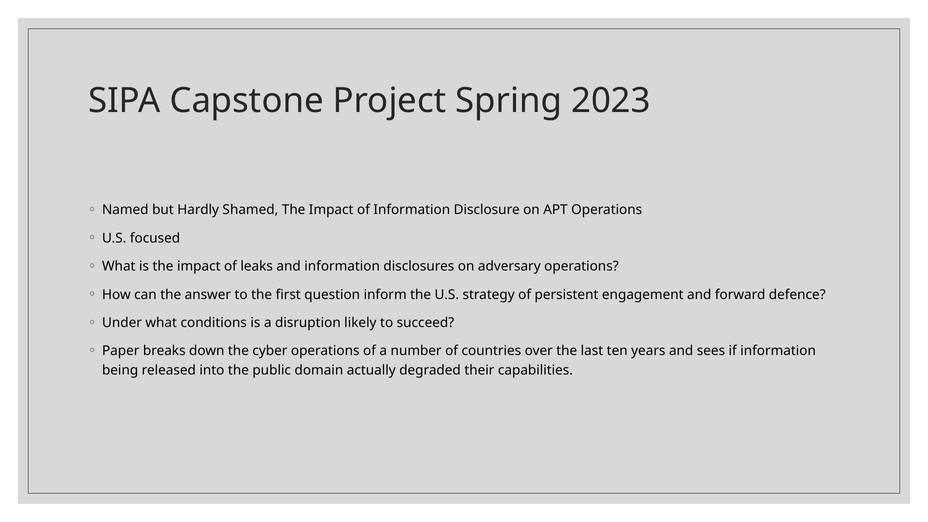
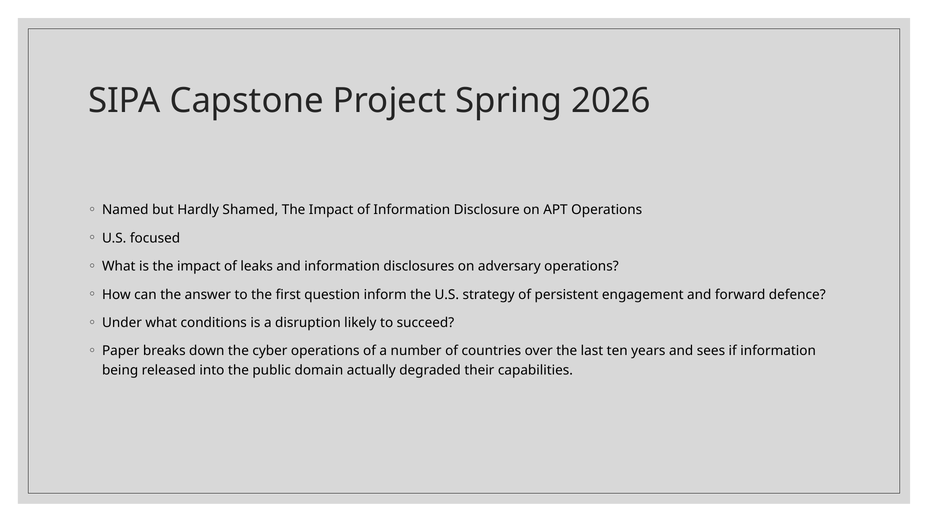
2023: 2023 -> 2026
